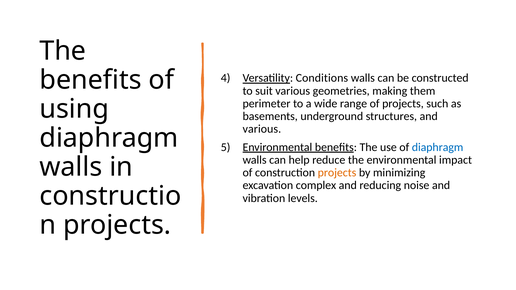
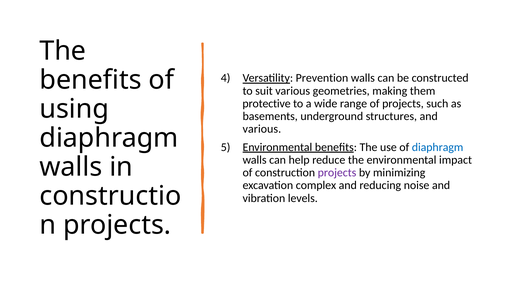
Conditions: Conditions -> Prevention
perimeter: perimeter -> protective
projects at (337, 173) colour: orange -> purple
